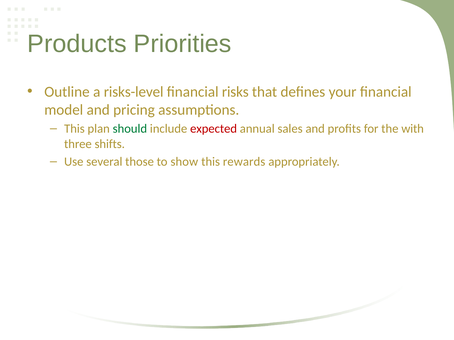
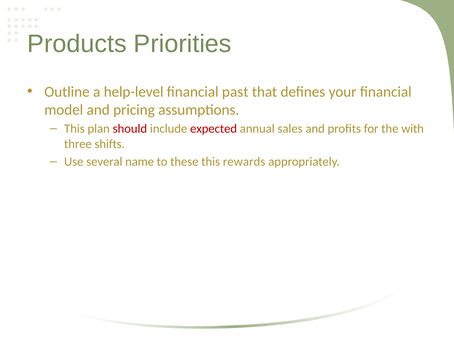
risks-level: risks-level -> help-level
risks: risks -> past
should colour: green -> red
those: those -> name
show: show -> these
